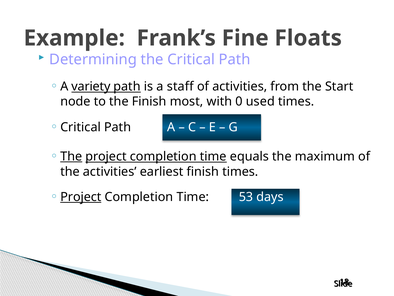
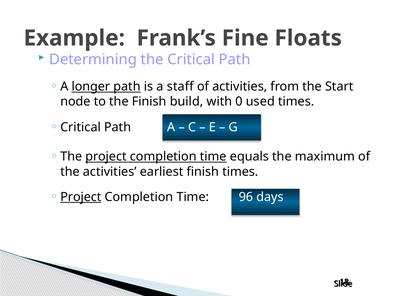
variety: variety -> longer
most: most -> build
The at (71, 156) underline: present -> none
53: 53 -> 96
